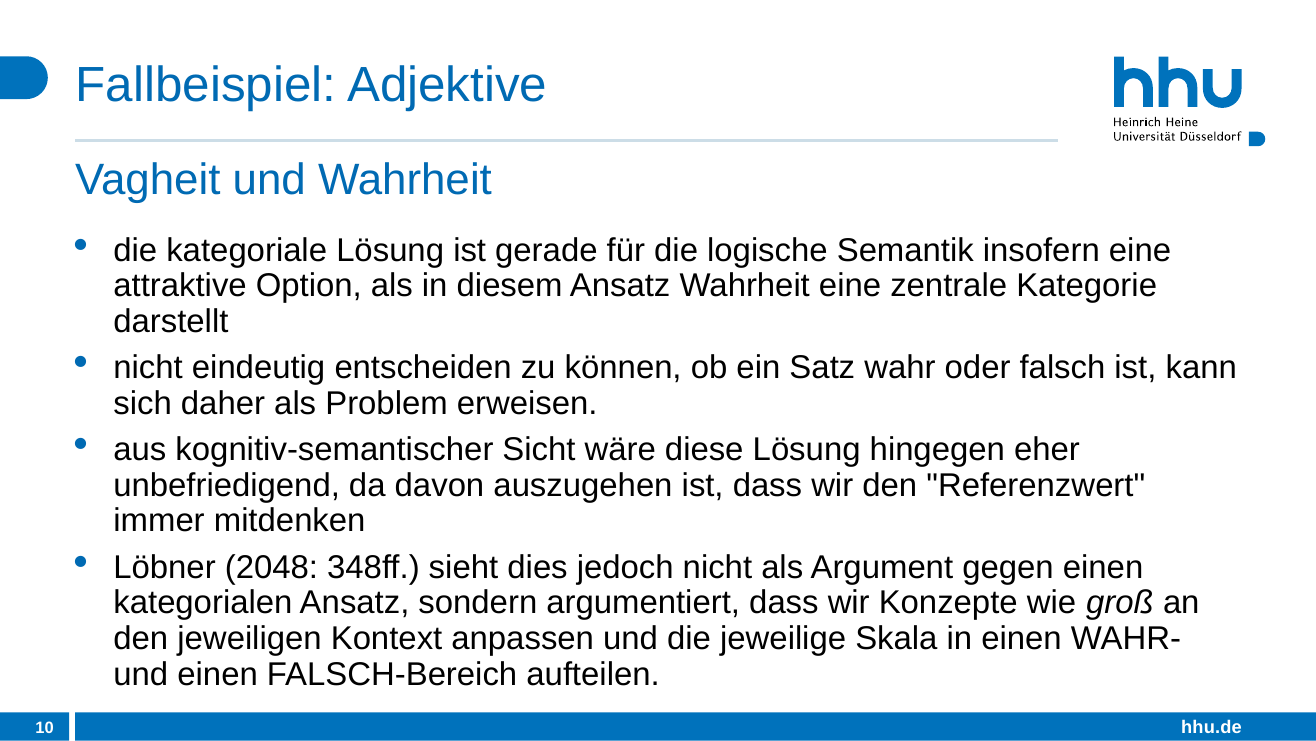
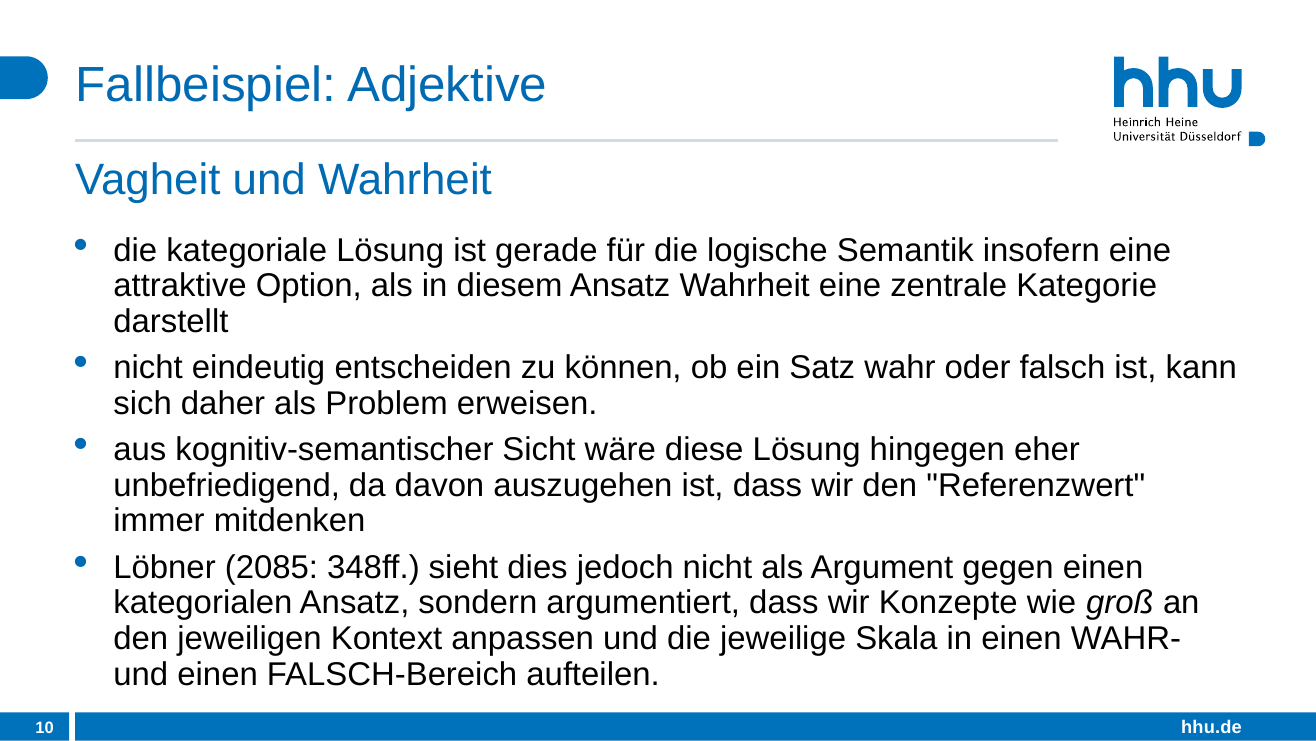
2048: 2048 -> 2085
